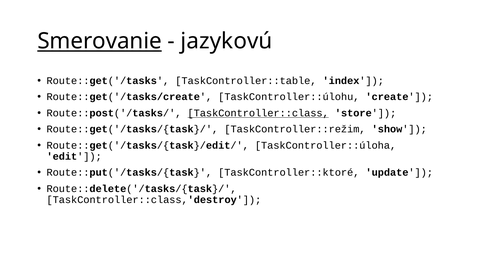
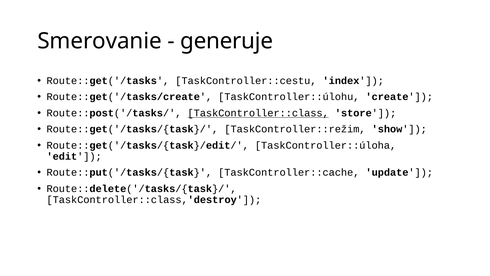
Smerovanie underline: present -> none
jazykovú: jazykovú -> generuje
TaskController::table: TaskController::table -> TaskController::cestu
TaskController::ktoré: TaskController::ktoré -> TaskController::cache
